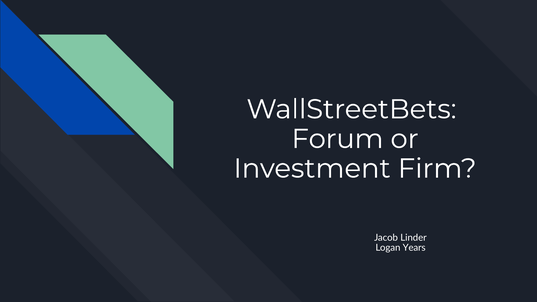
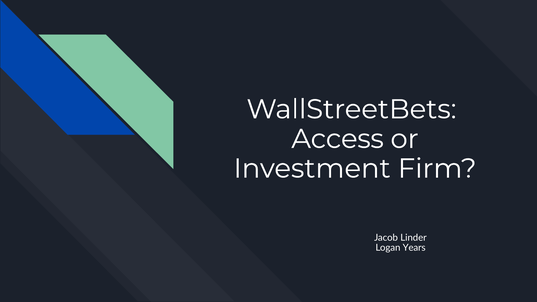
Forum: Forum -> Access
